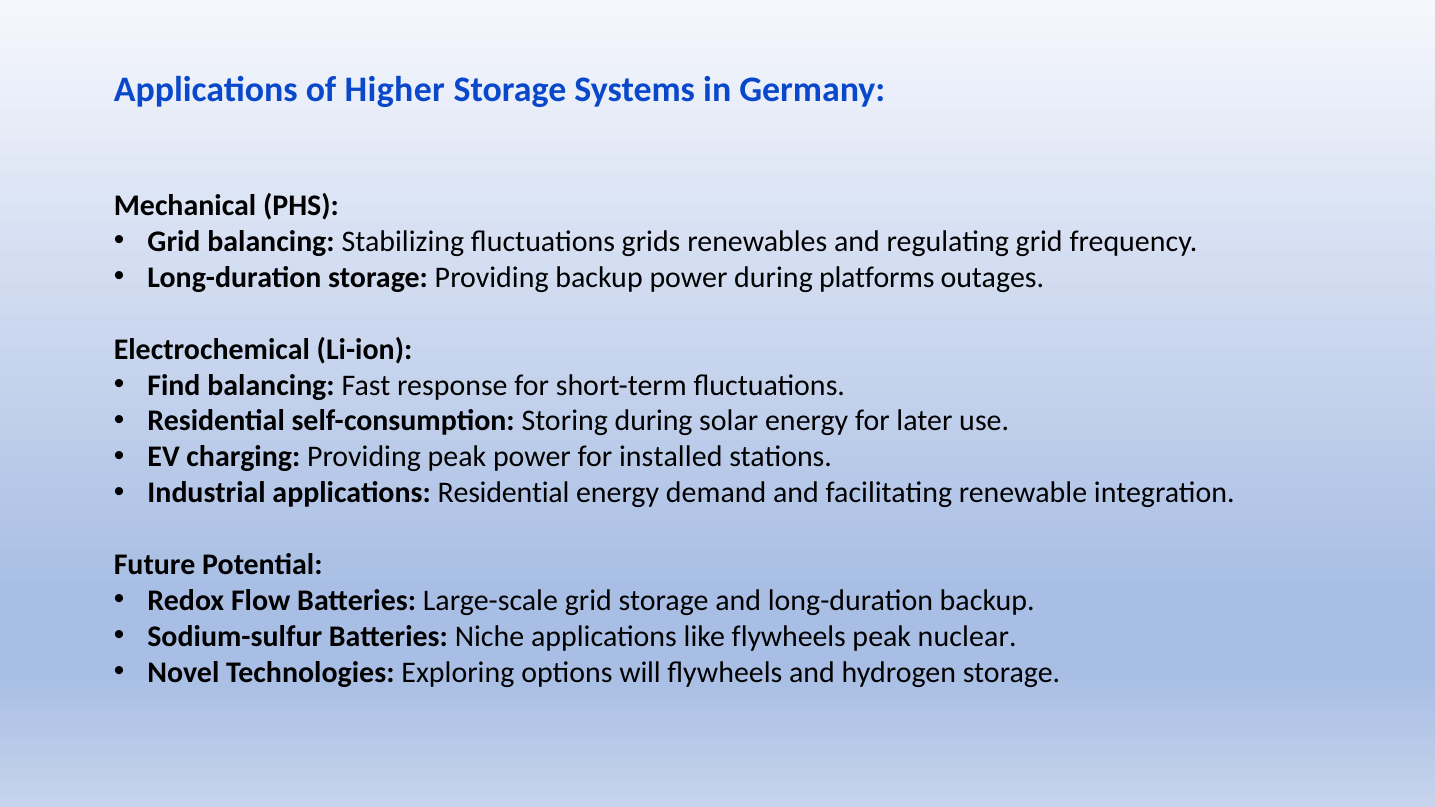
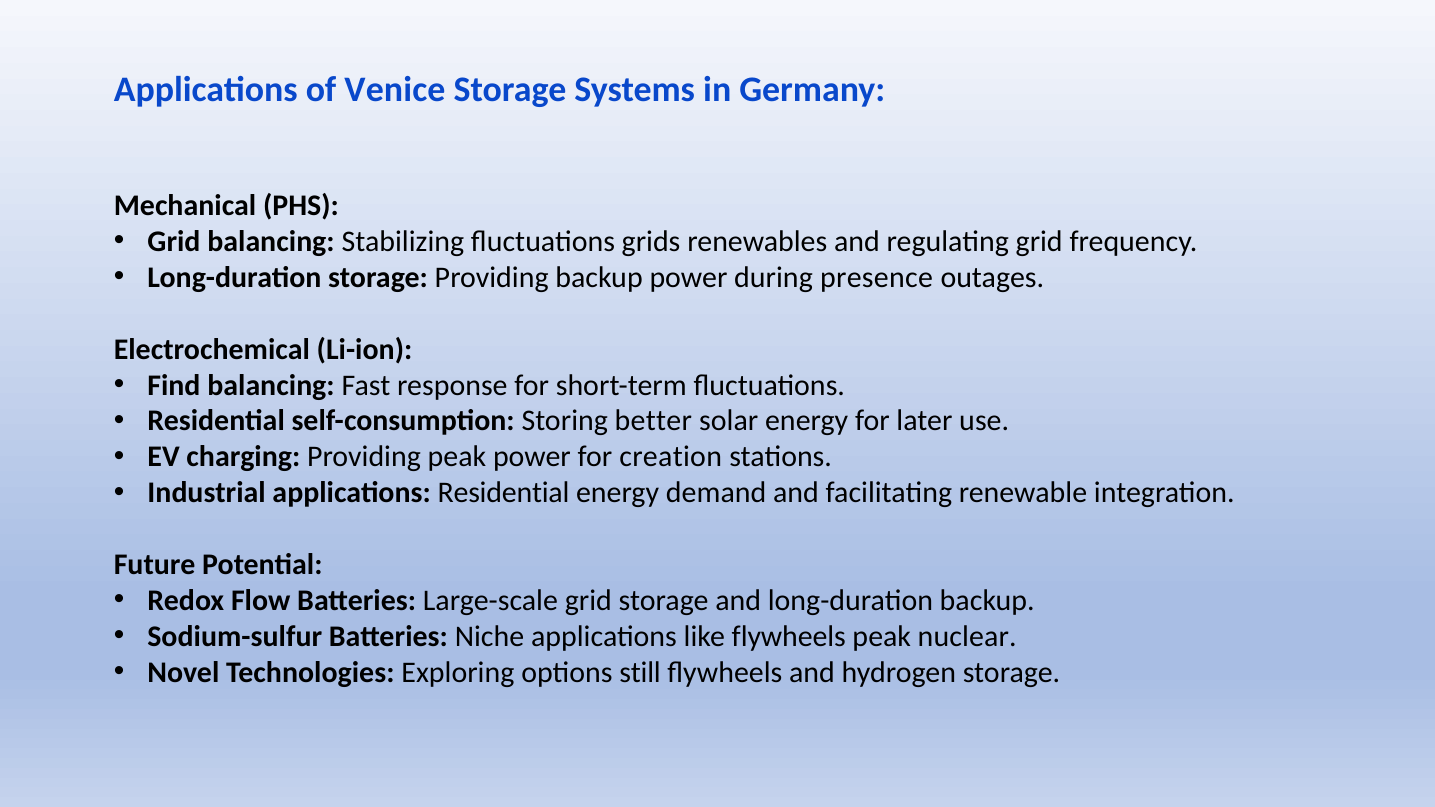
Higher: Higher -> Venice
platforms: platforms -> presence
Storing during: during -> better
installed: installed -> creation
will: will -> still
